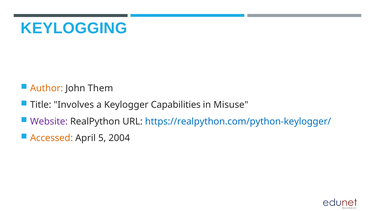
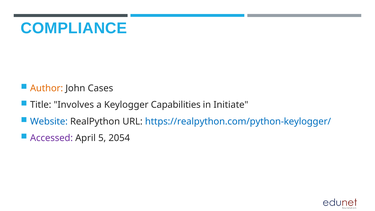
KEYLOGGING: KEYLOGGING -> COMPLIANCE
Them: Them -> Cases
Misuse: Misuse -> Initiate
Website colour: purple -> blue
Accessed colour: orange -> purple
2004: 2004 -> 2054
